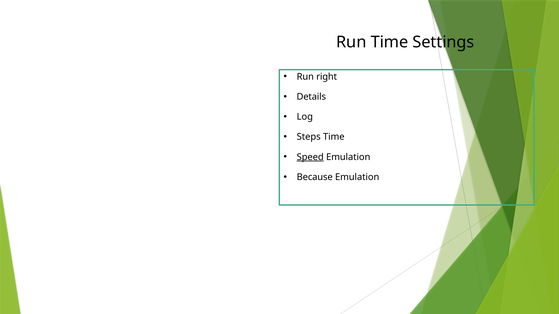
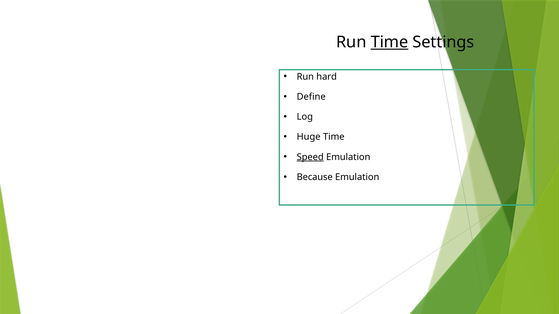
Time at (390, 42) underline: none -> present
right: right -> hard
Details: Details -> Define
Steps: Steps -> Huge
